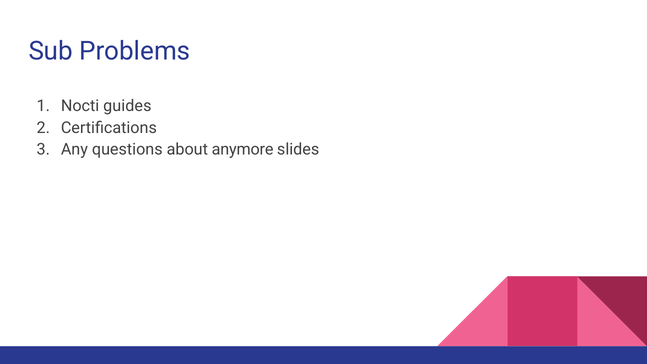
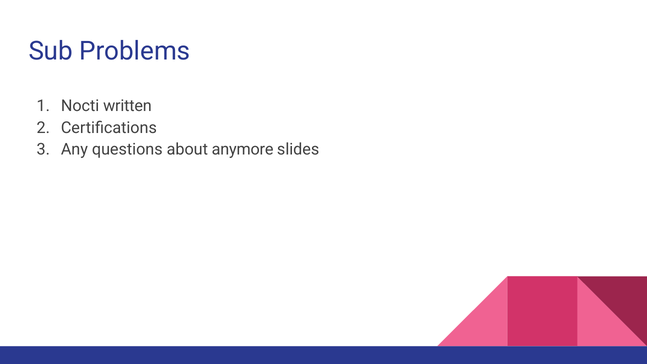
guides: guides -> written
